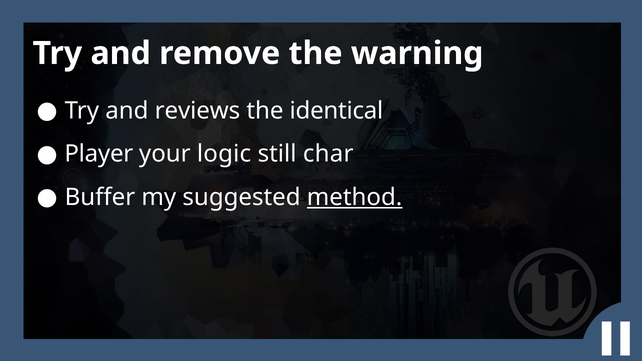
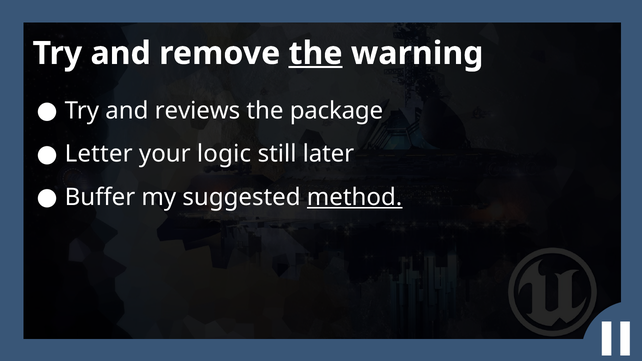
the at (316, 53) underline: none -> present
identical: identical -> package
Player: Player -> Letter
char: char -> later
